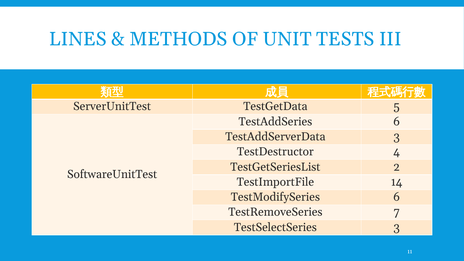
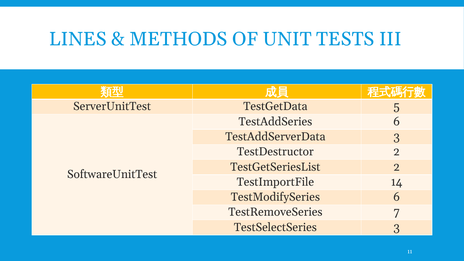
TestDestructor 4: 4 -> 2
